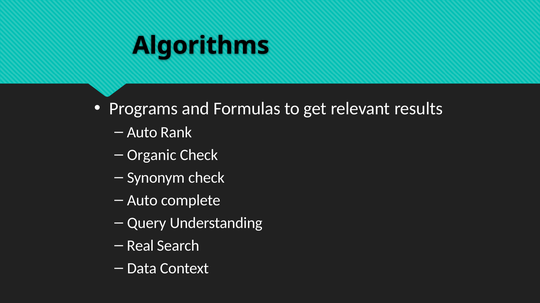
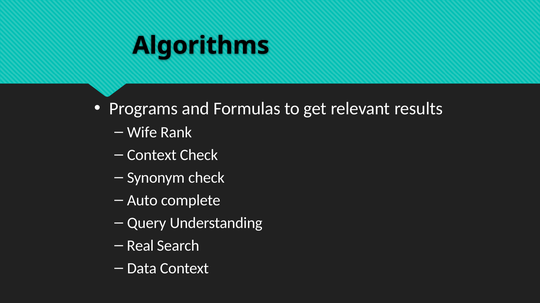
Auto at (142, 133): Auto -> Wife
Organic at (152, 155): Organic -> Context
